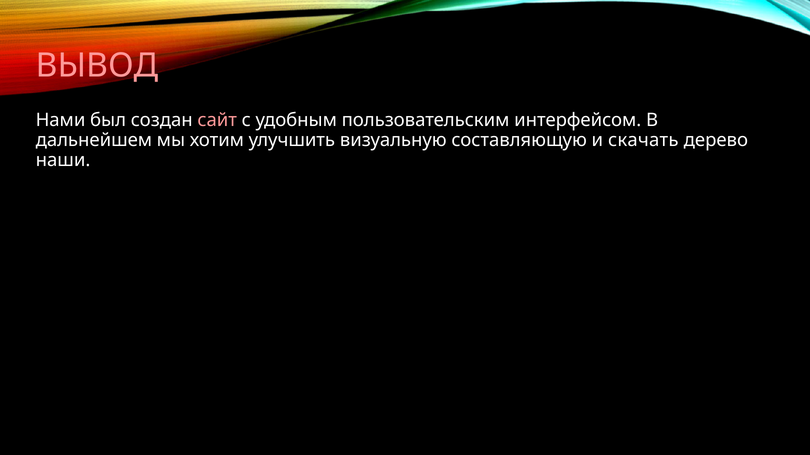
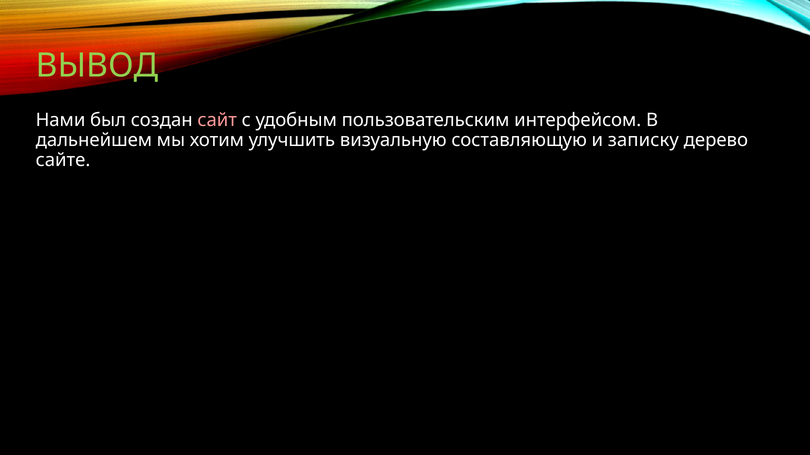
ВЫВОД colour: pink -> light green
скачать: скачать -> записку
наши: наши -> сайте
